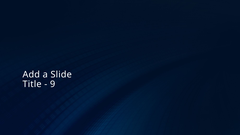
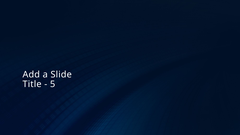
9: 9 -> 5
